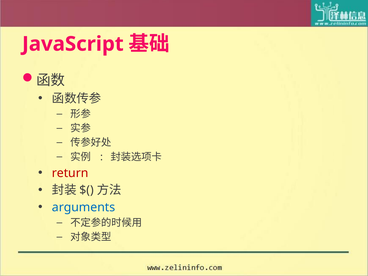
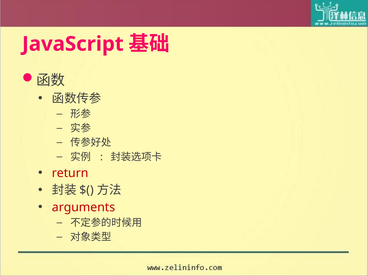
arguments colour: blue -> red
